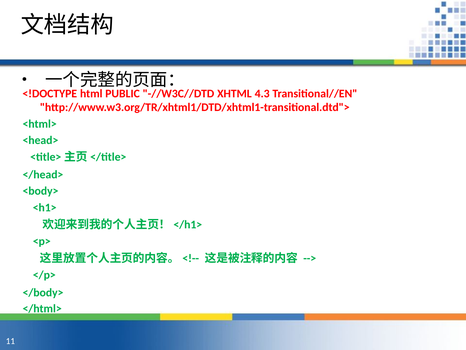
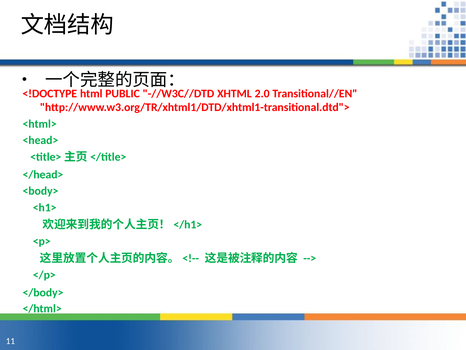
4.3: 4.3 -> 2.0
